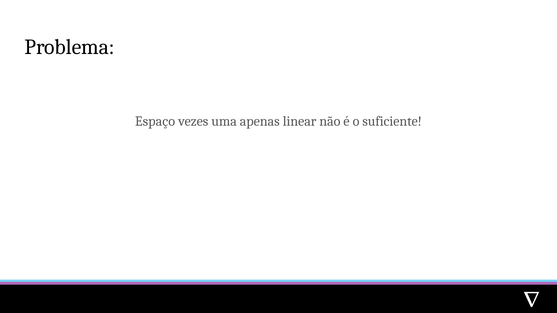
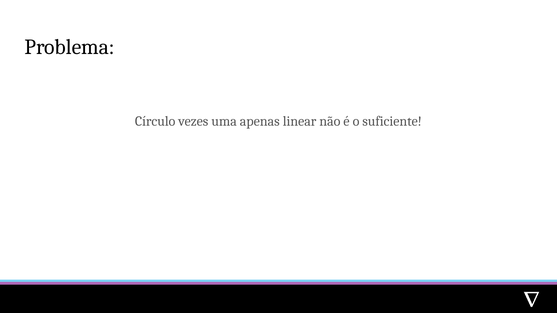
Espaço: Espaço -> Círculo
